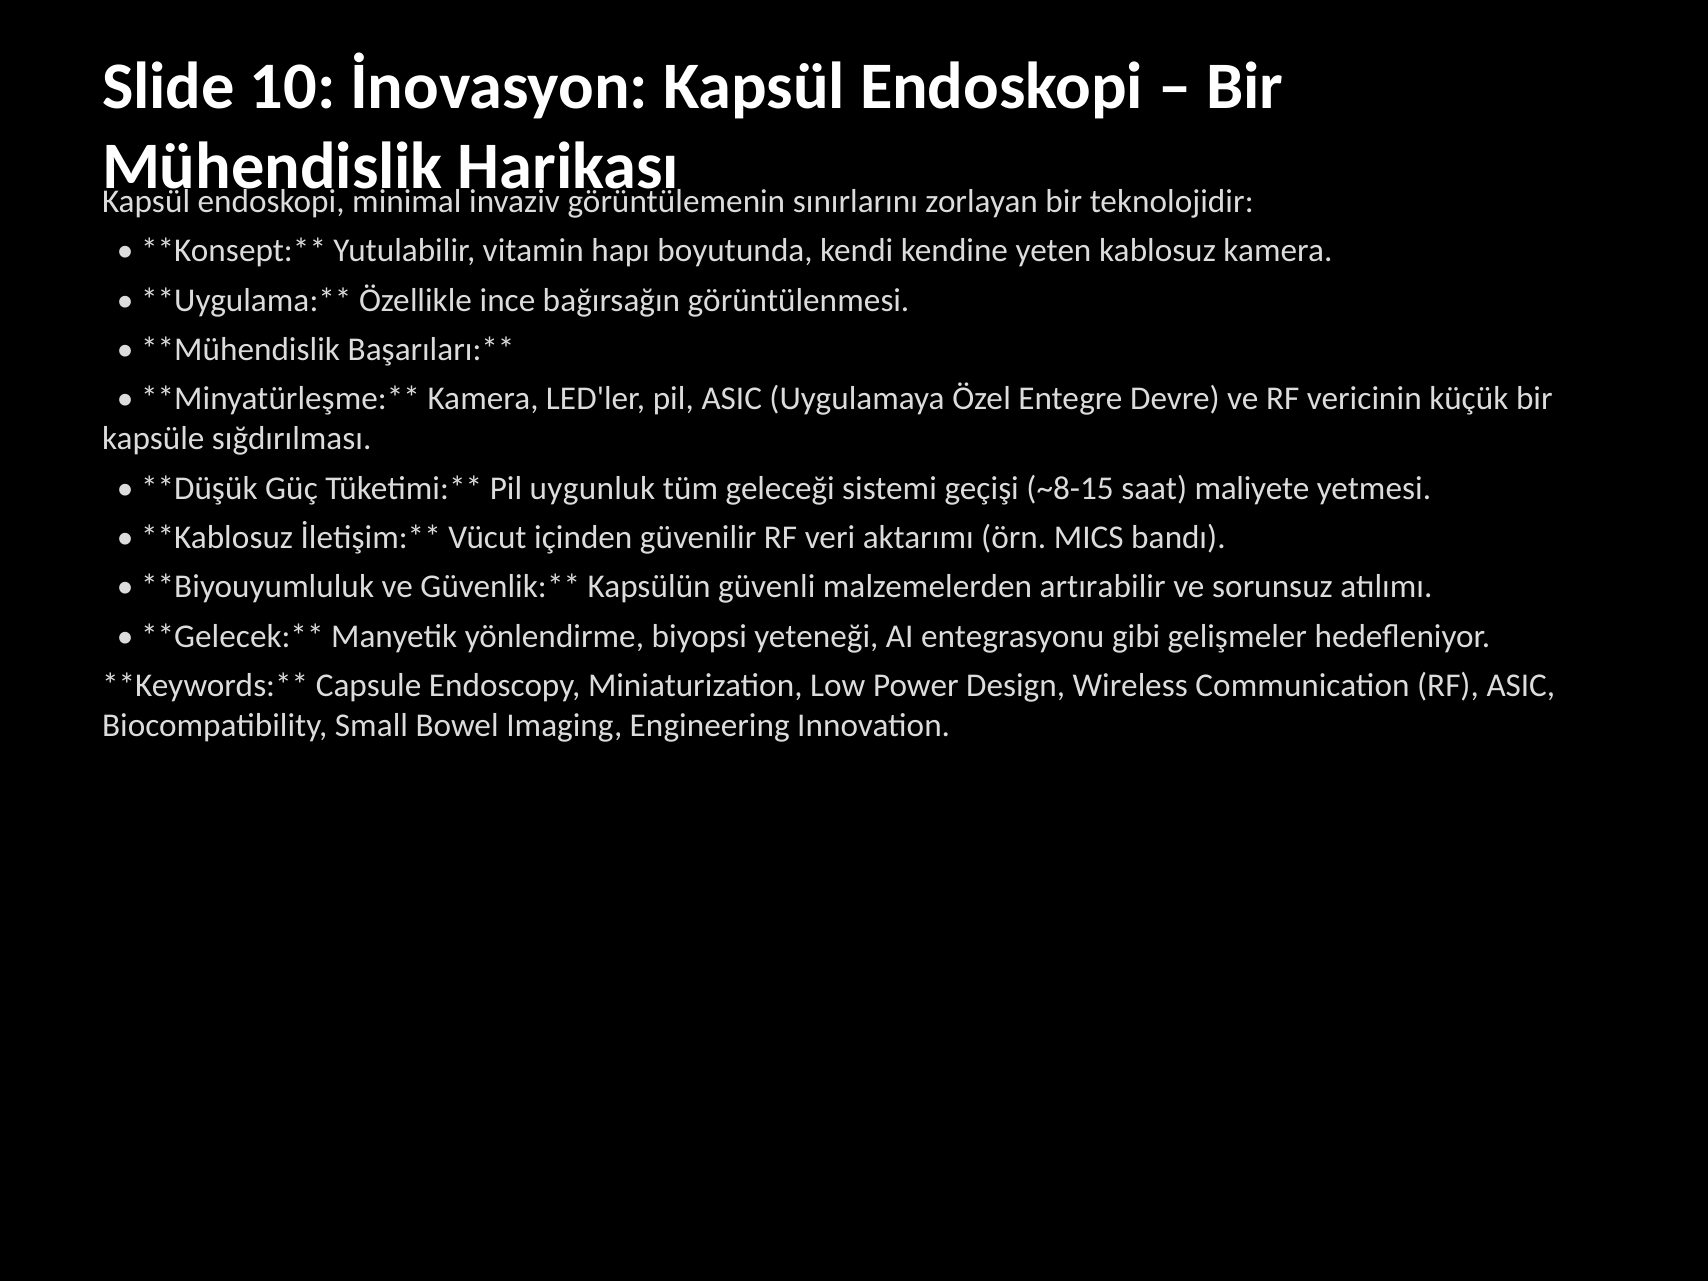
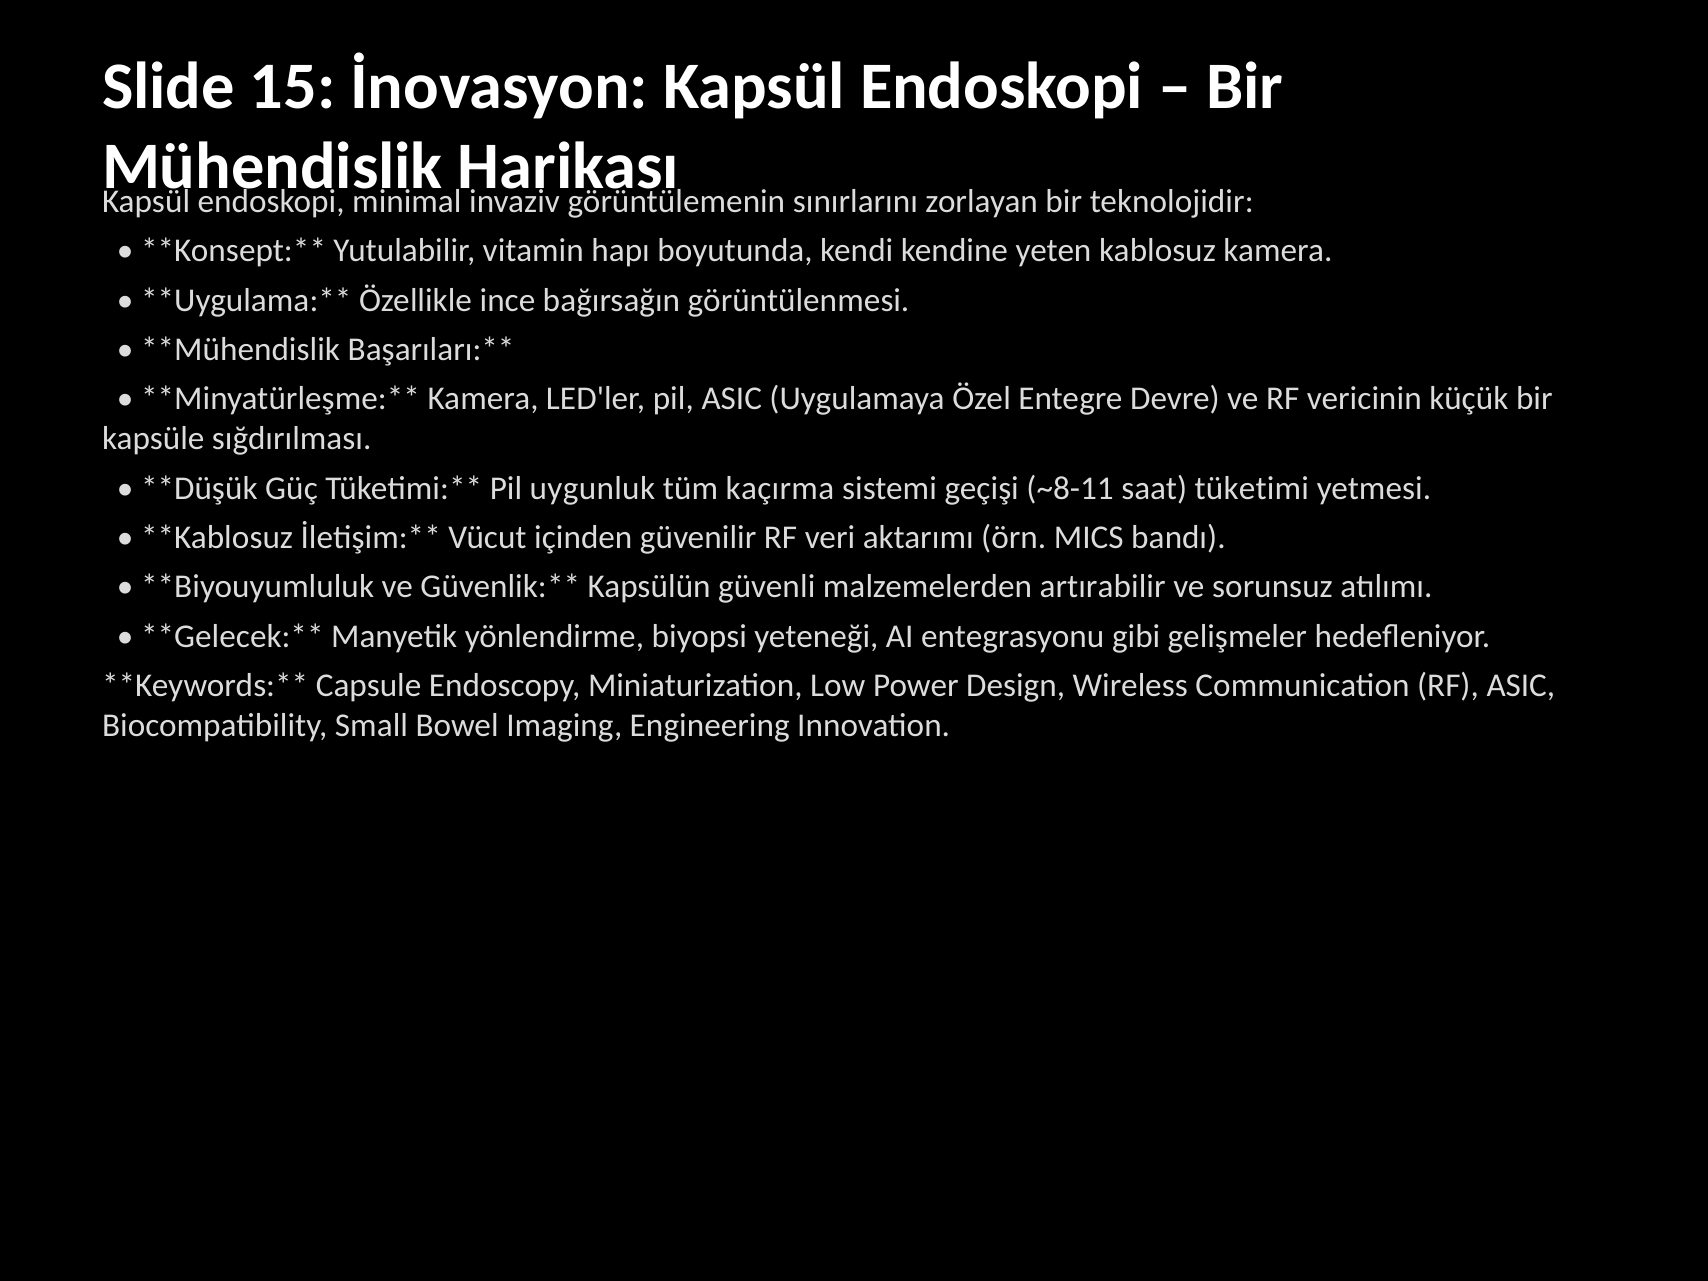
10: 10 -> 15
geleceği: geleceği -> kaçırma
~8-15: ~8-15 -> ~8-11
maliyete: maliyete -> tüketimi
